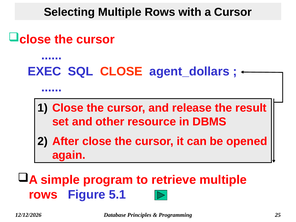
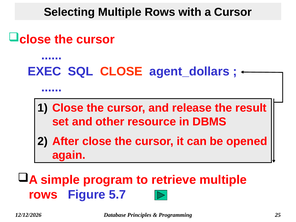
5.1: 5.1 -> 5.7
